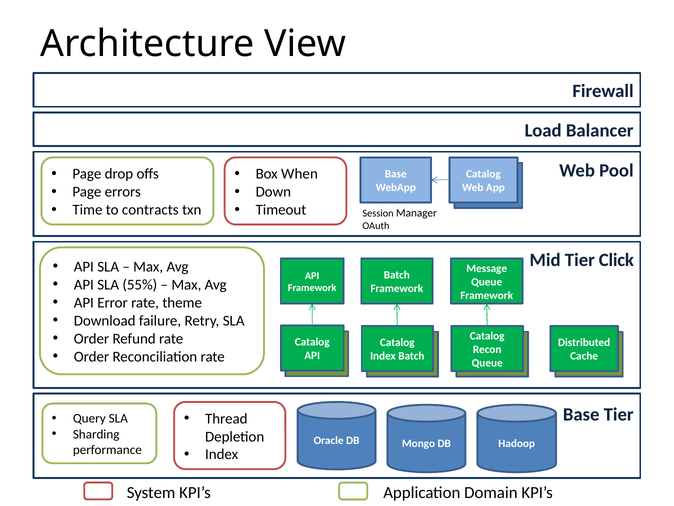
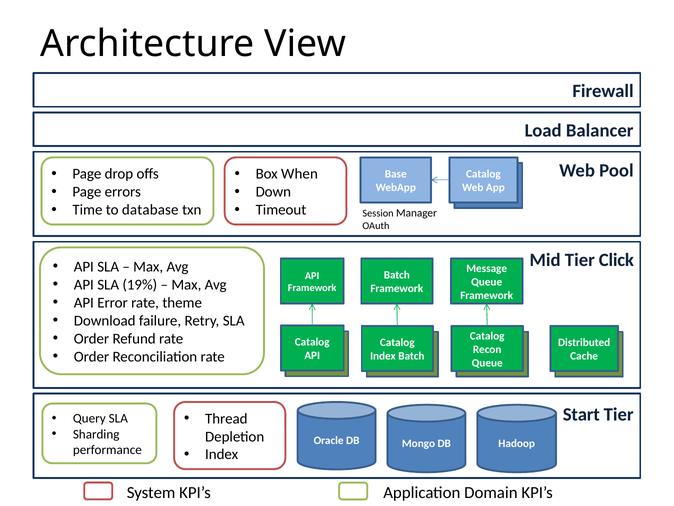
contracts: contracts -> database
55%: 55% -> 19%
Base at (581, 414): Base -> Start
